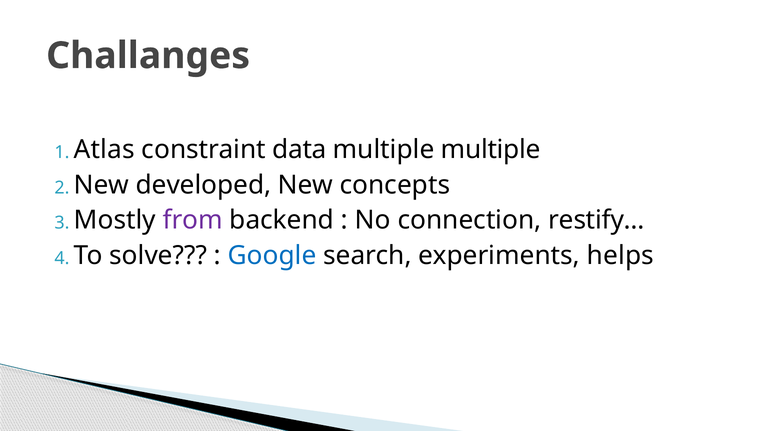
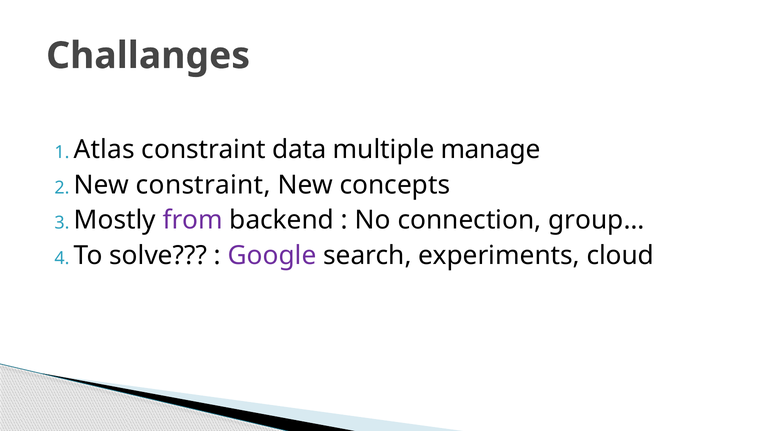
multiple multiple: multiple -> manage
New developed: developed -> constraint
restify…: restify… -> group…
Google colour: blue -> purple
helps: helps -> cloud
